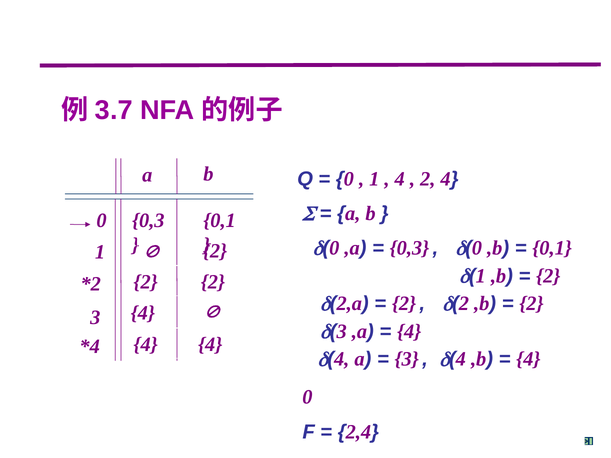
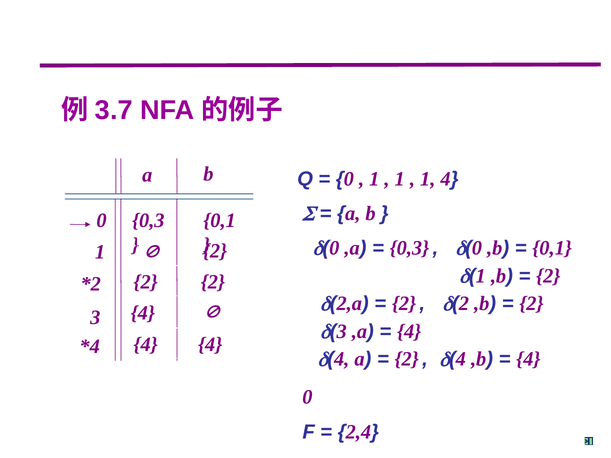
4 at (400, 179): 4 -> 1
2 at (428, 179): 2 -> 1
3 at (407, 359): 3 -> 2
